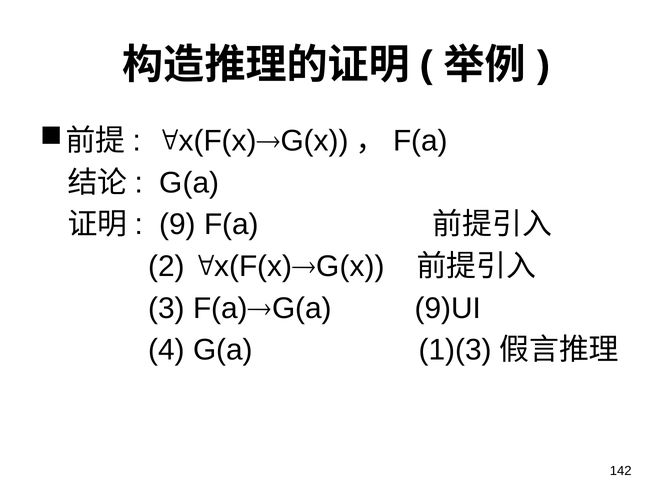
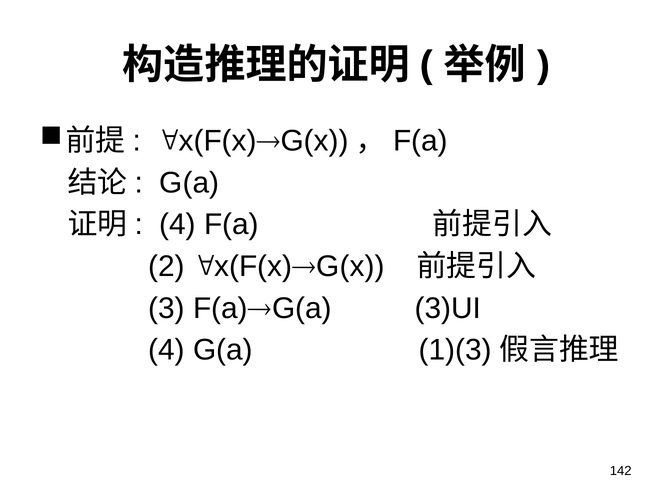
9 at (178, 225): 9 -> 4
9)UI: 9)UI -> 3)UI
